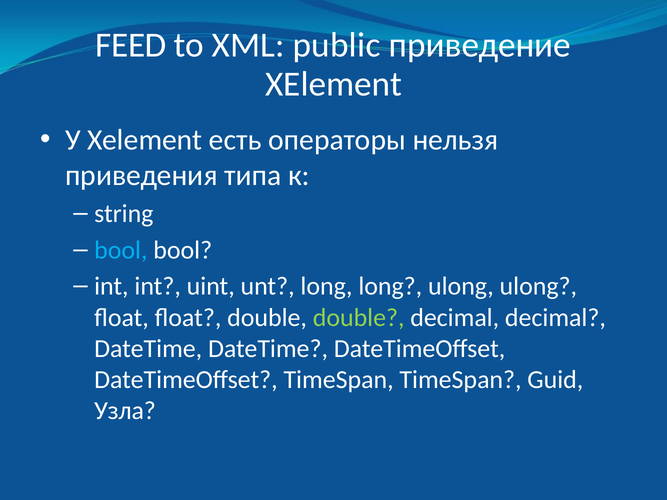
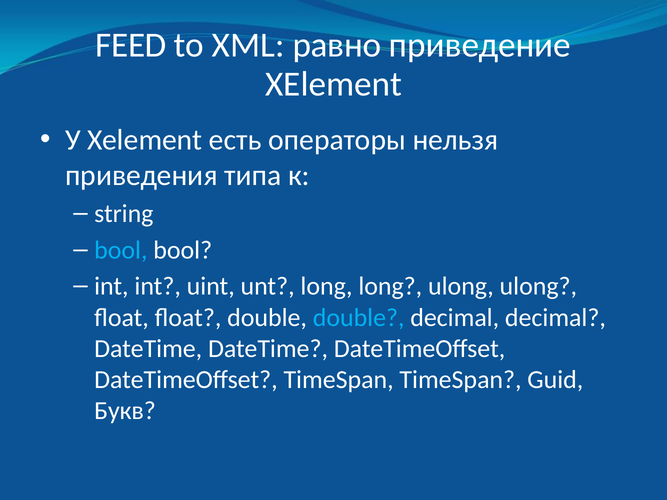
public: public -> равно
double at (359, 318) colour: light green -> light blue
Узла: Узла -> Букв
